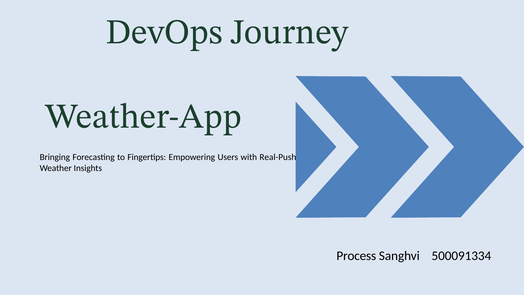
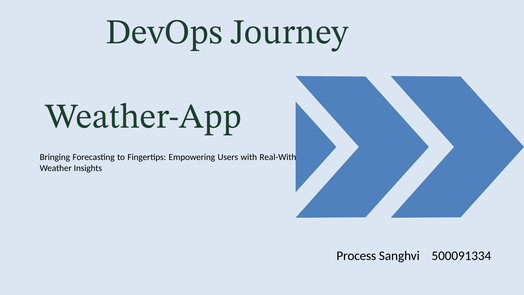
Real-Push: Real-Push -> Real-With
